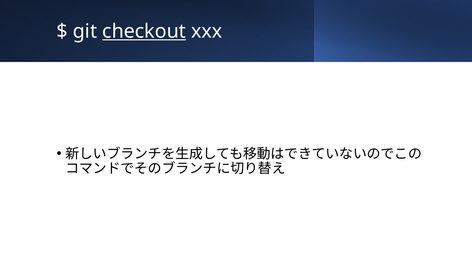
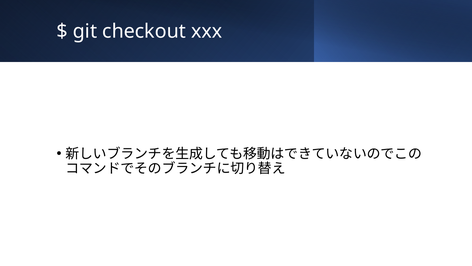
checkout underline: present -> none
